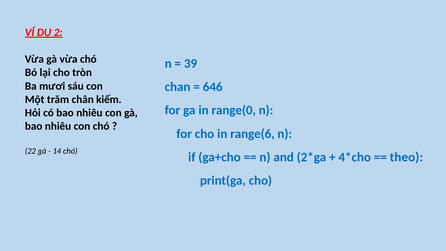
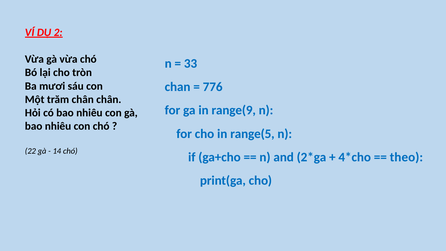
39: 39 -> 33
646: 646 -> 776
chân kiếm: kiếm -> chân
range(0: range(0 -> range(9
range(6: range(6 -> range(5
